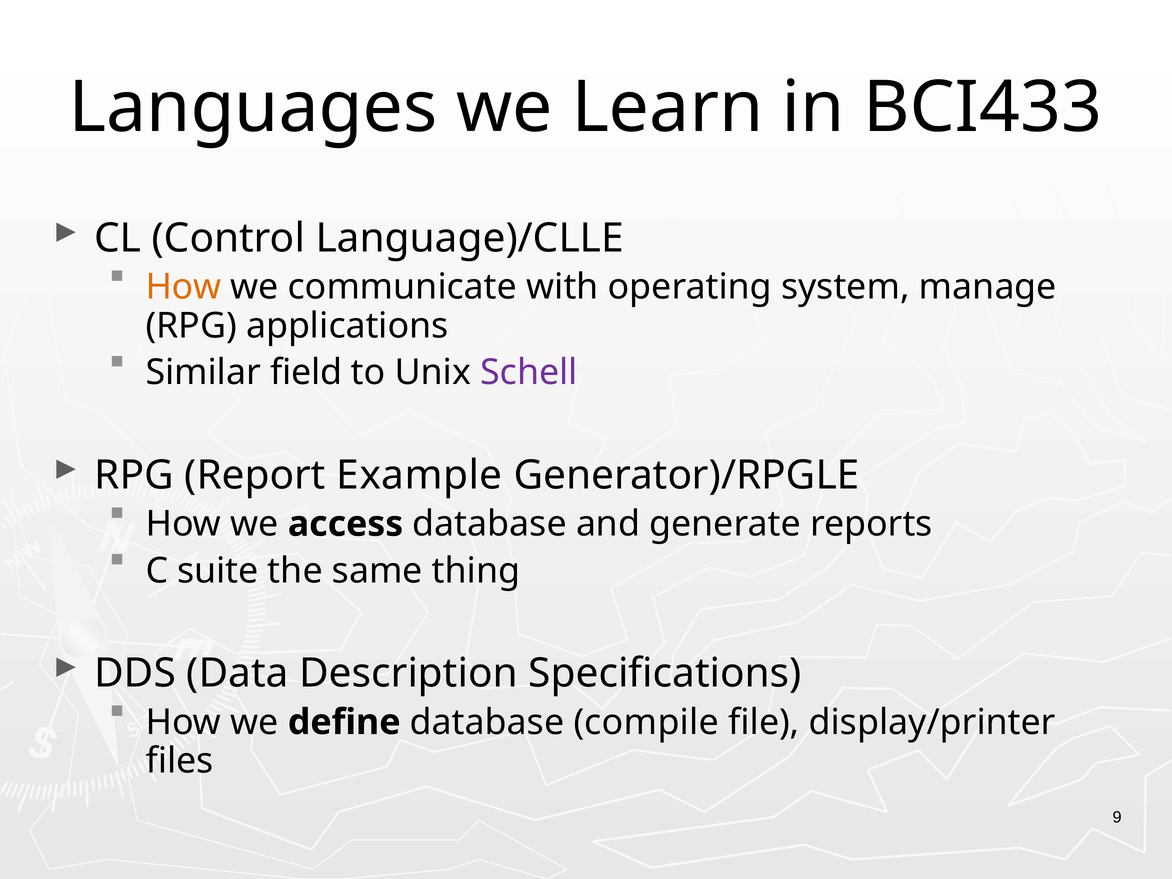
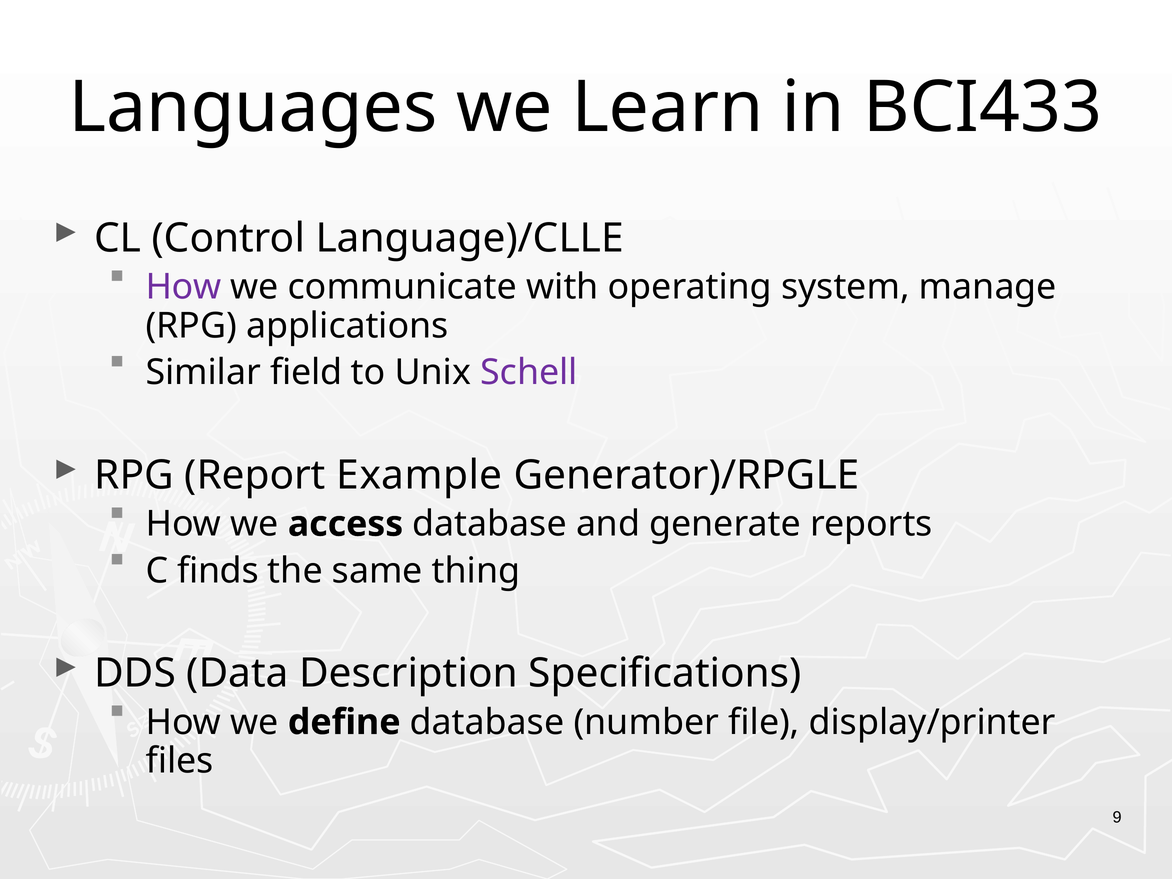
How at (183, 287) colour: orange -> purple
suite: suite -> finds
compile: compile -> number
